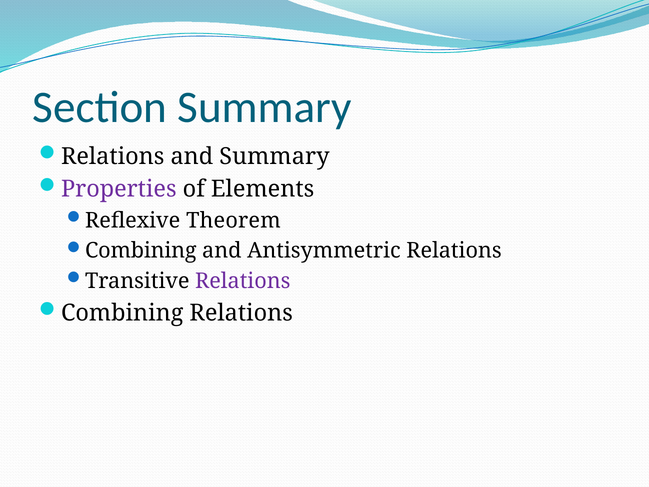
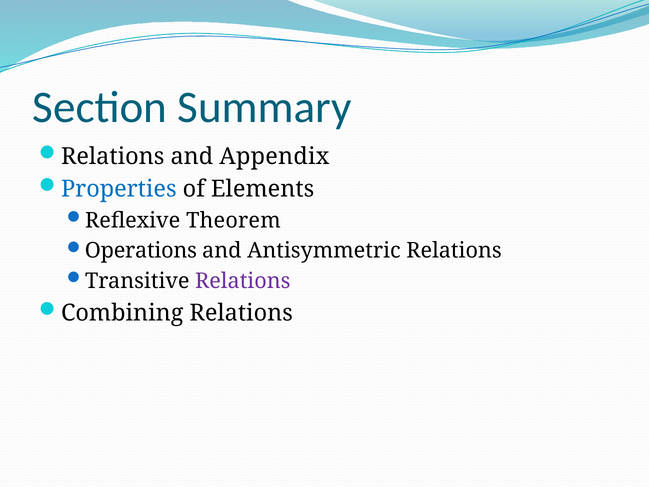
and Summary: Summary -> Appendix
Properties colour: purple -> blue
Combining at (141, 251): Combining -> Operations
